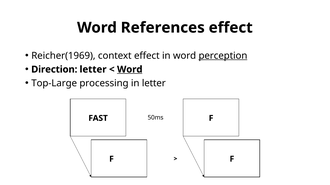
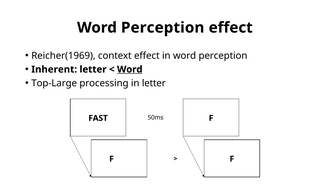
References at (163, 28): References -> Perception
perception at (223, 56) underline: present -> none
Direction: Direction -> Inherent
